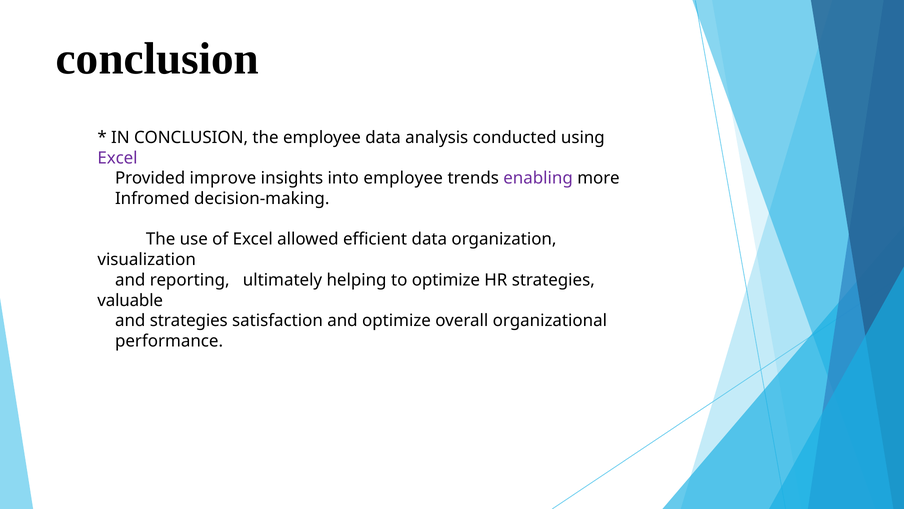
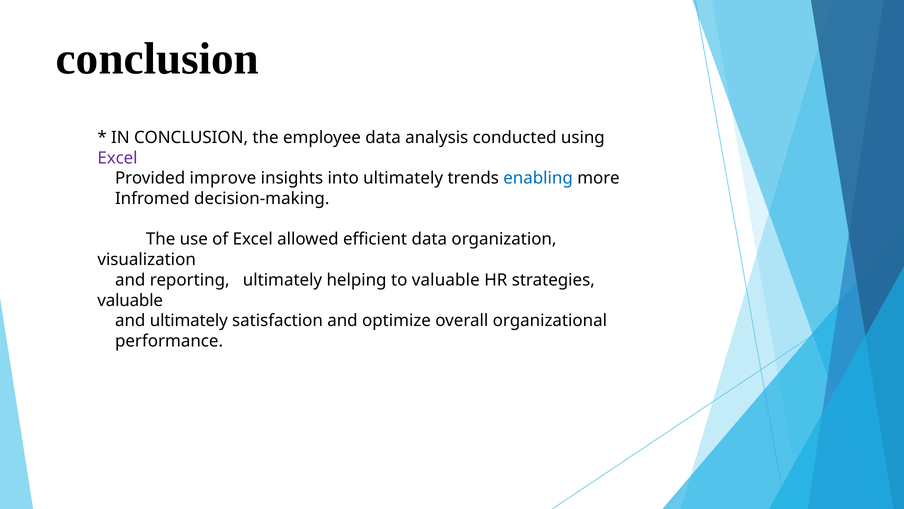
into employee: employee -> ultimately
enabling colour: purple -> blue
to optimize: optimize -> valuable
and strategies: strategies -> ultimately
